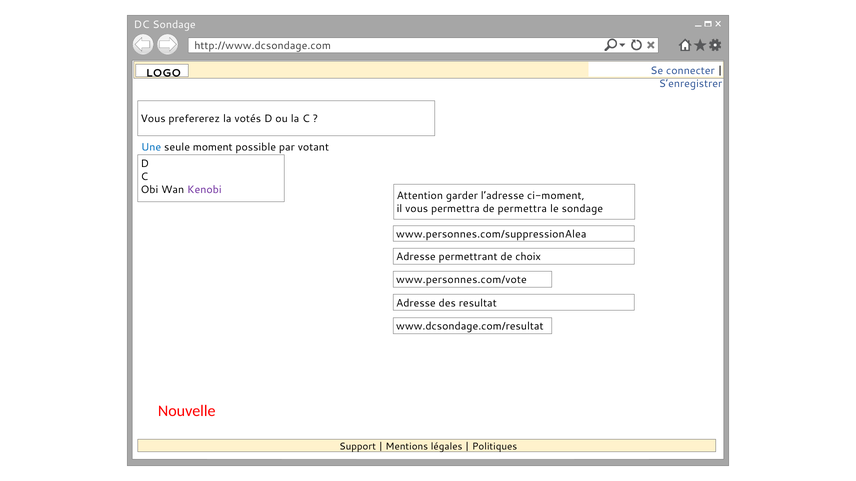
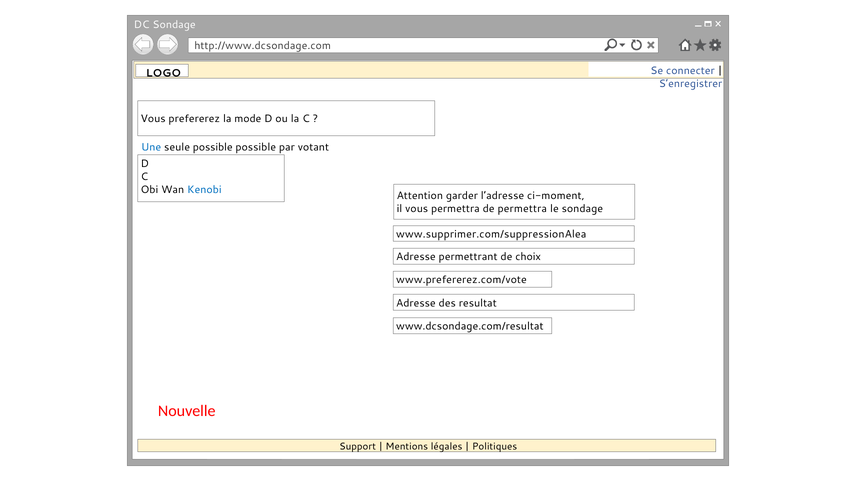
votés: votés -> mode
seule moment: moment -> possible
Kenobi colour: purple -> blue
www.personnes.com/suppressionAlea: www.personnes.com/suppressionAlea -> www.supprimer.com/suppressionAlea
www.personnes.com/vote: www.personnes.com/vote -> www.prefererez.com/vote
